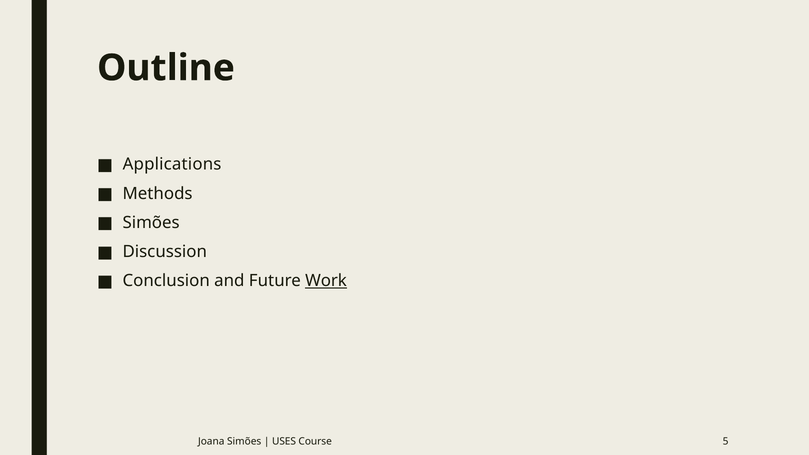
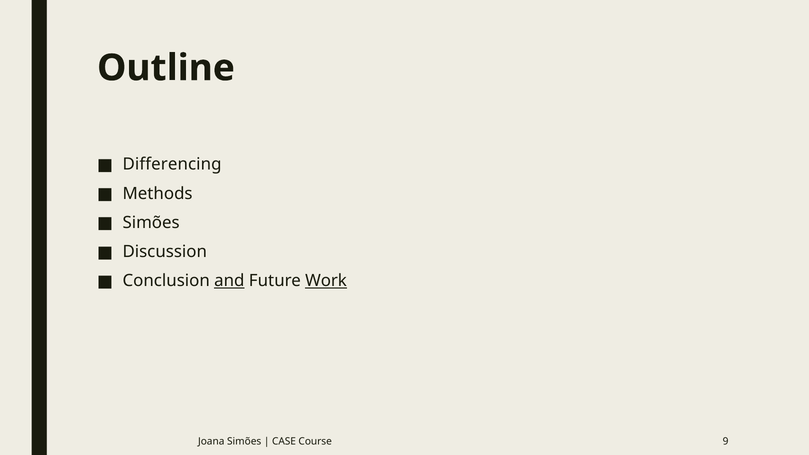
Applications: Applications -> Differencing
and underline: none -> present
USES: USES -> CASE
5: 5 -> 9
